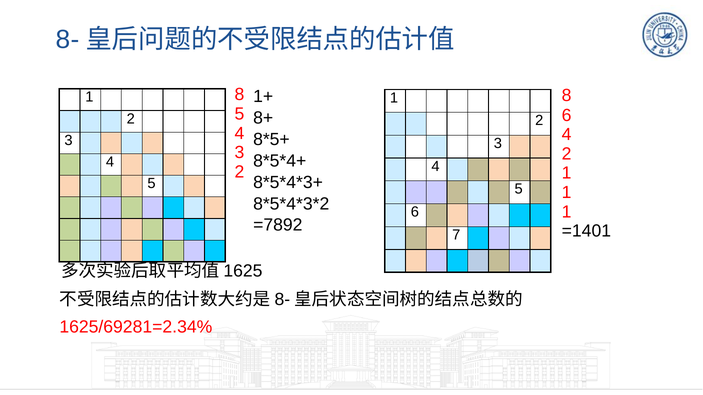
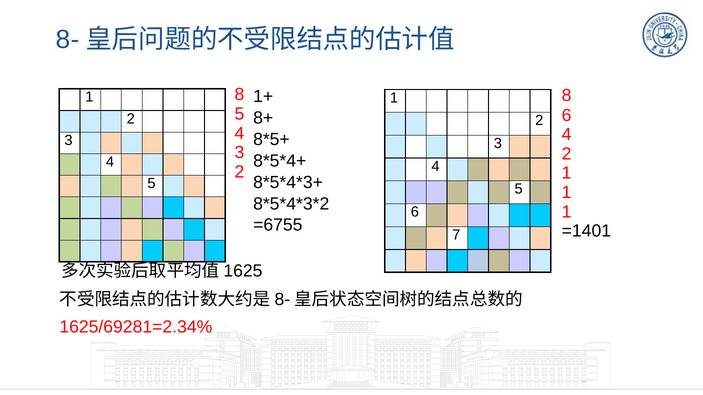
=7892: =7892 -> =6755
